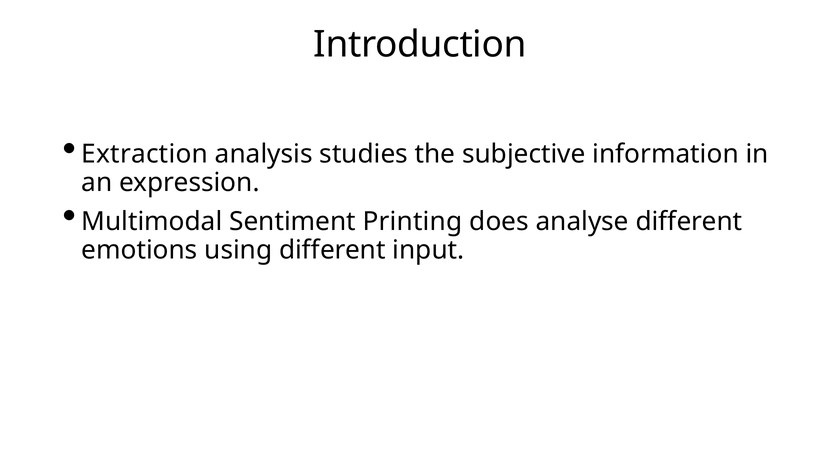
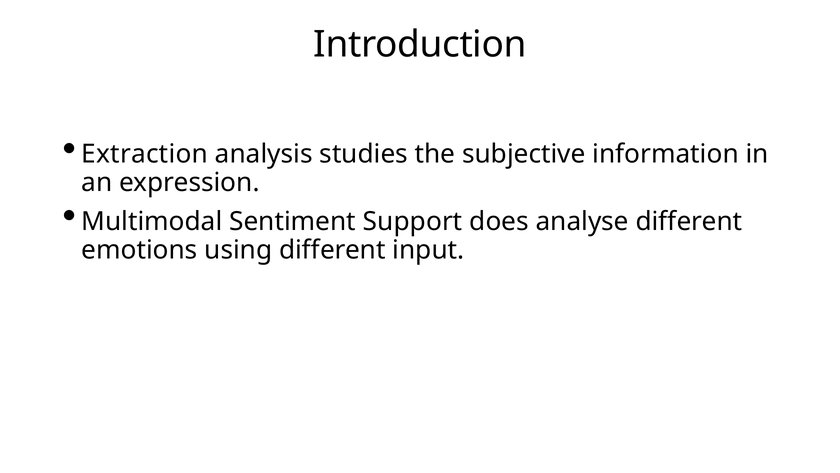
Printing: Printing -> Support
